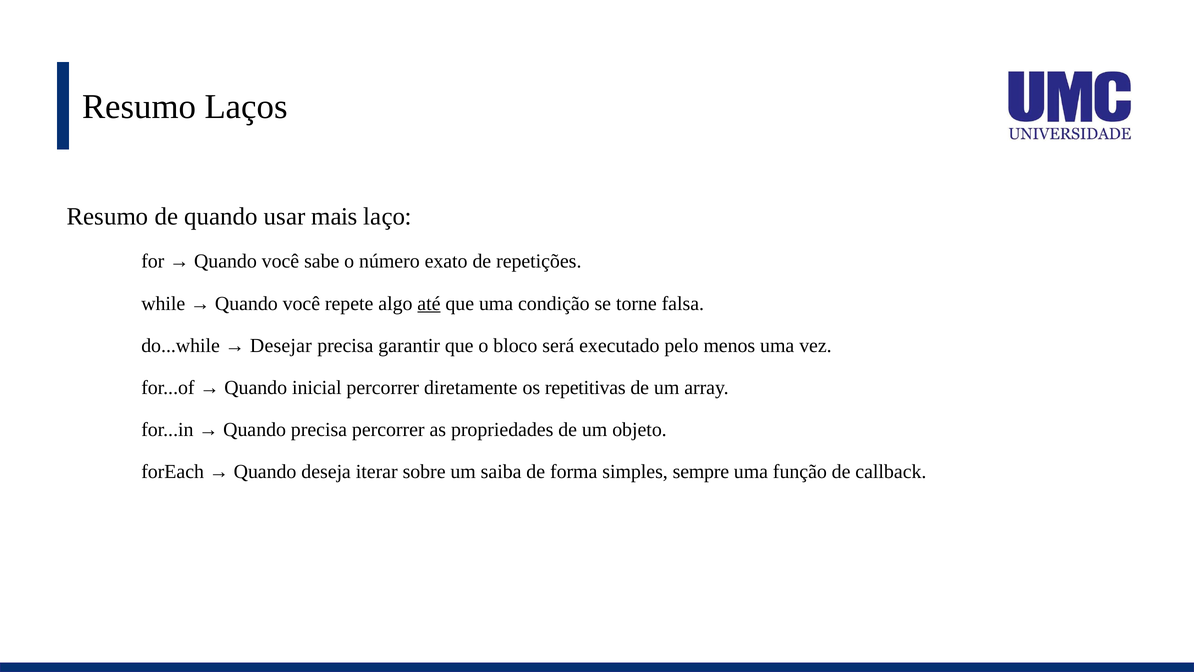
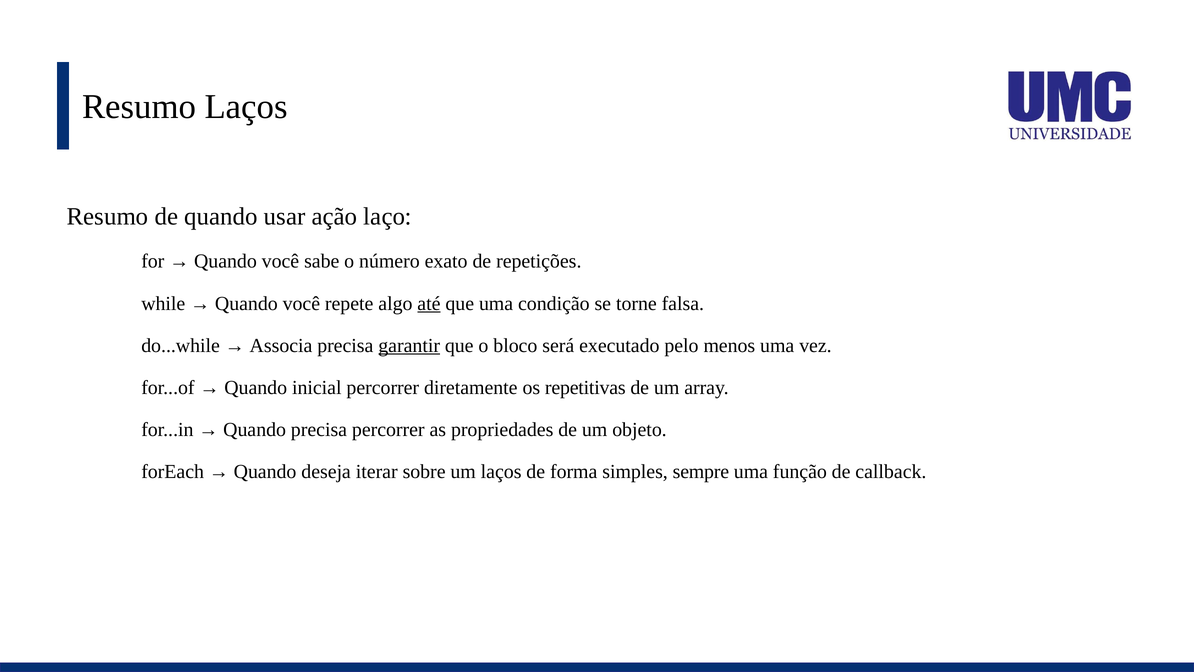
mais: mais -> ação
Desejar: Desejar -> Associa
garantir underline: none -> present
um saiba: saiba -> laços
